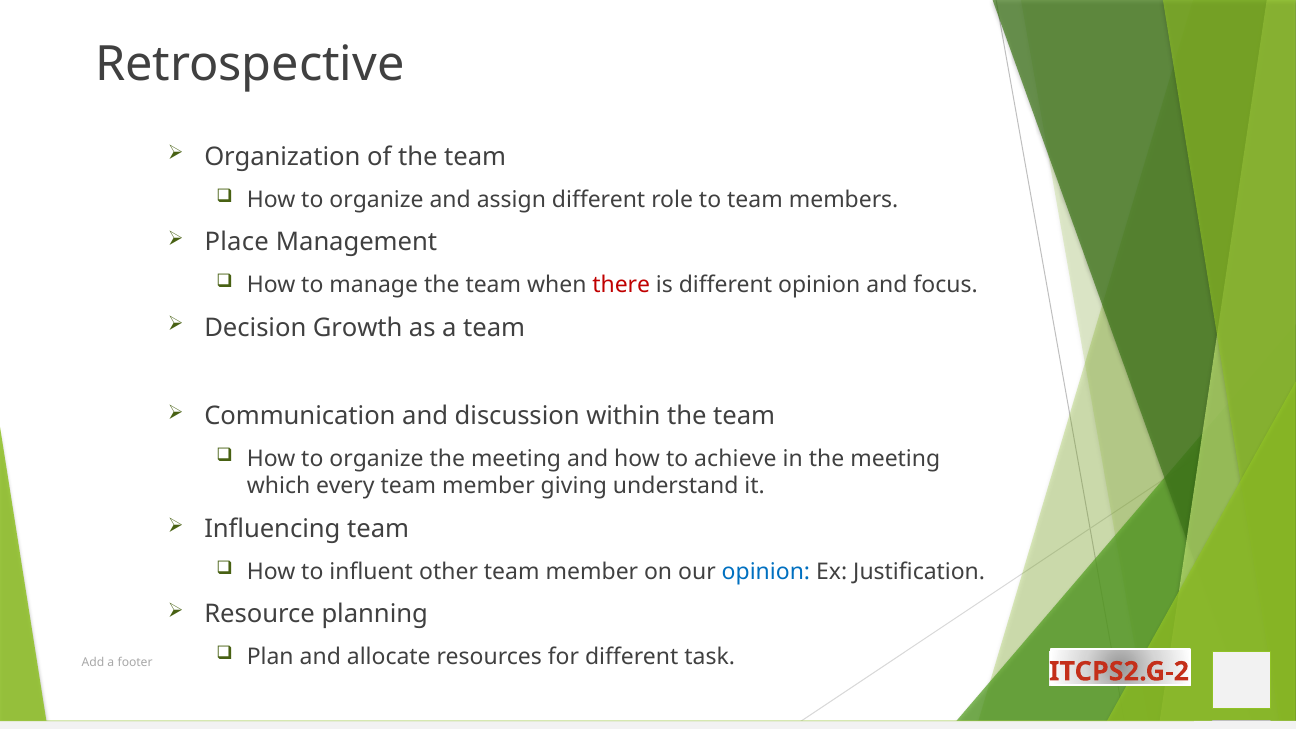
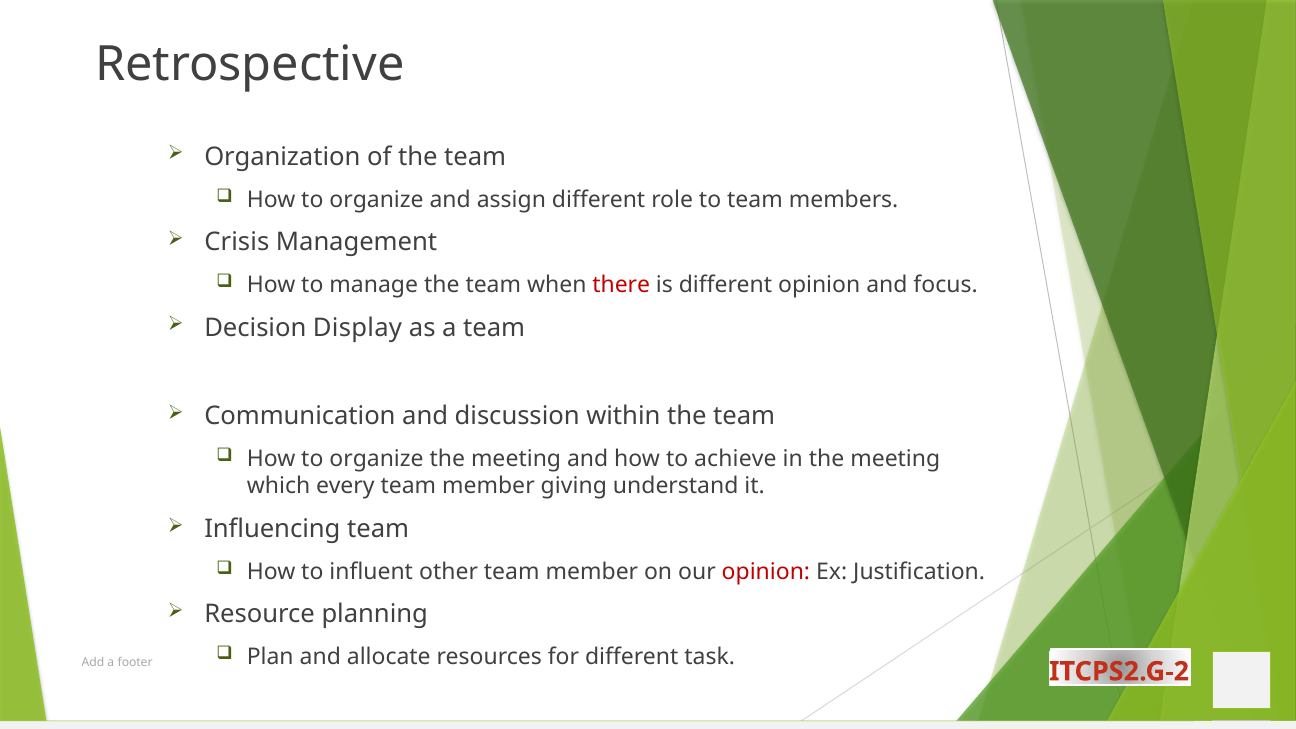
Place: Place -> Crisis
Growth: Growth -> Display
opinion at (766, 572) colour: blue -> red
